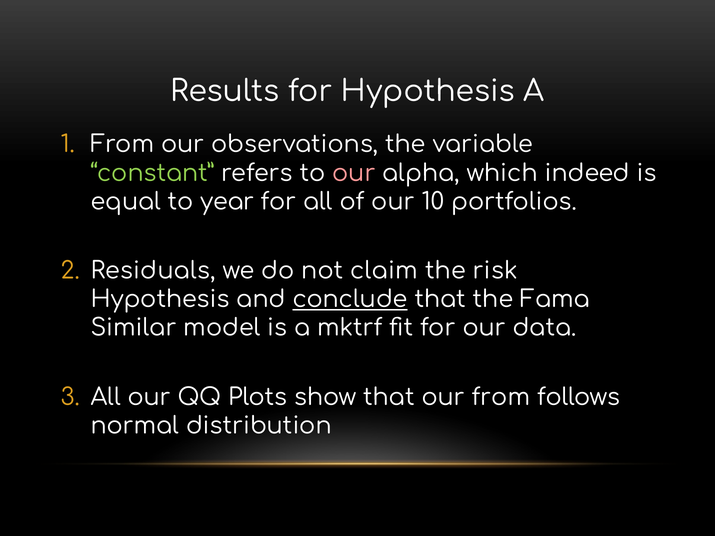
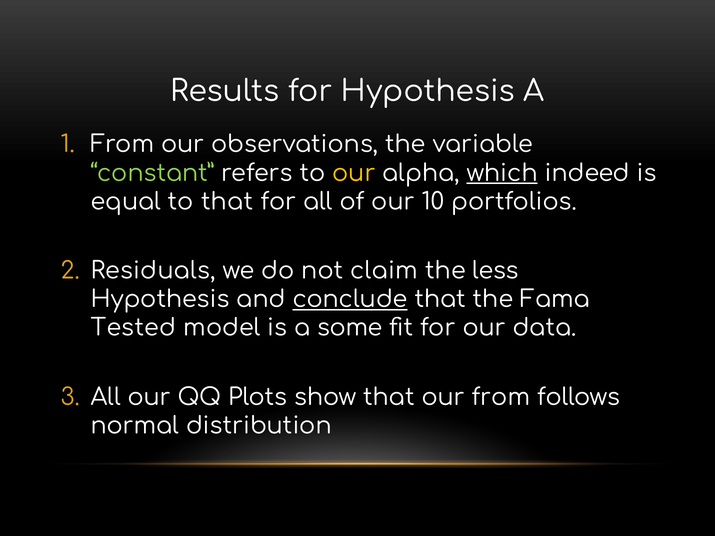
our at (354, 173) colour: pink -> yellow
which underline: none -> present
to year: year -> that
risk: risk -> less
Similar: Similar -> Tested
mktrf: mktrf -> some
